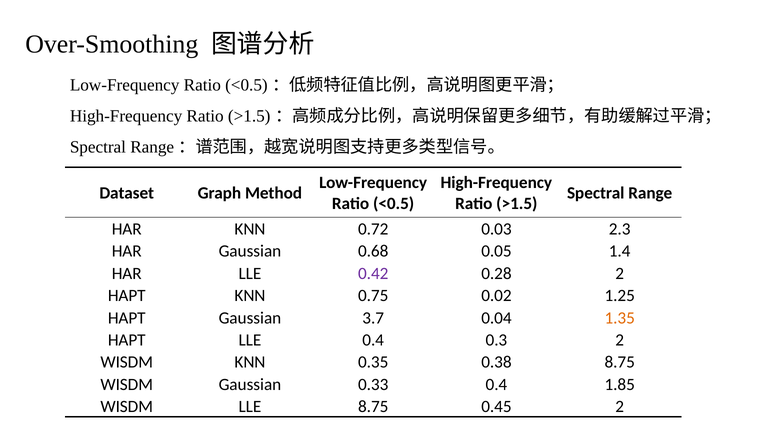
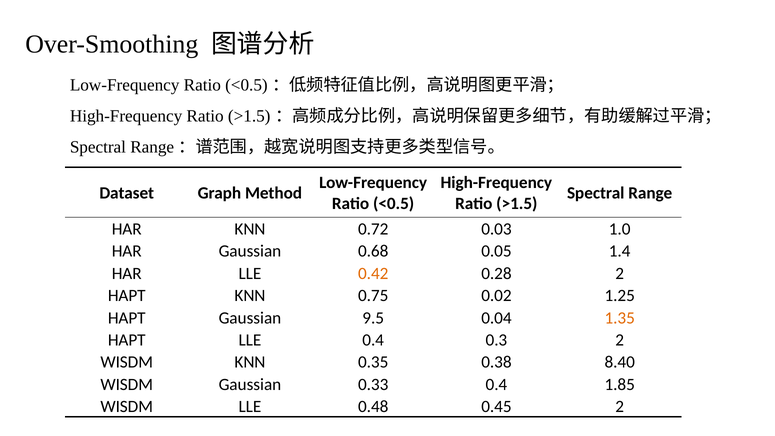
2.3: 2.3 -> 1.0
0.42 colour: purple -> orange
3.7: 3.7 -> 9.5
0.38 8.75: 8.75 -> 8.40
LLE 8.75: 8.75 -> 0.48
